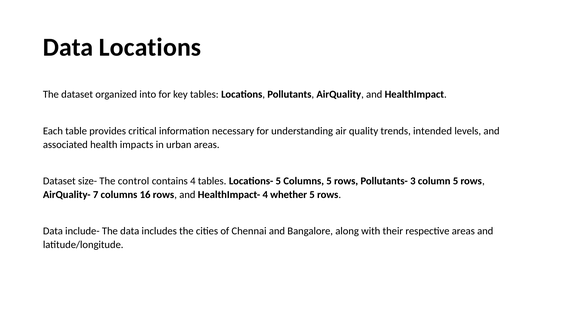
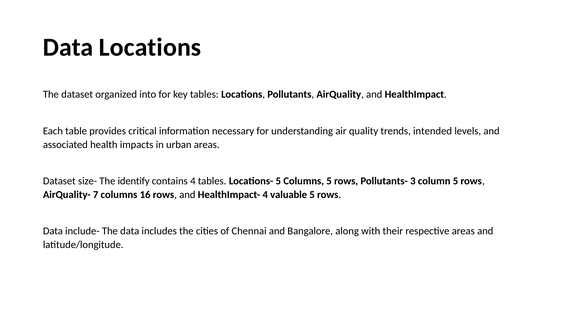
control: control -> identify
whether: whether -> valuable
